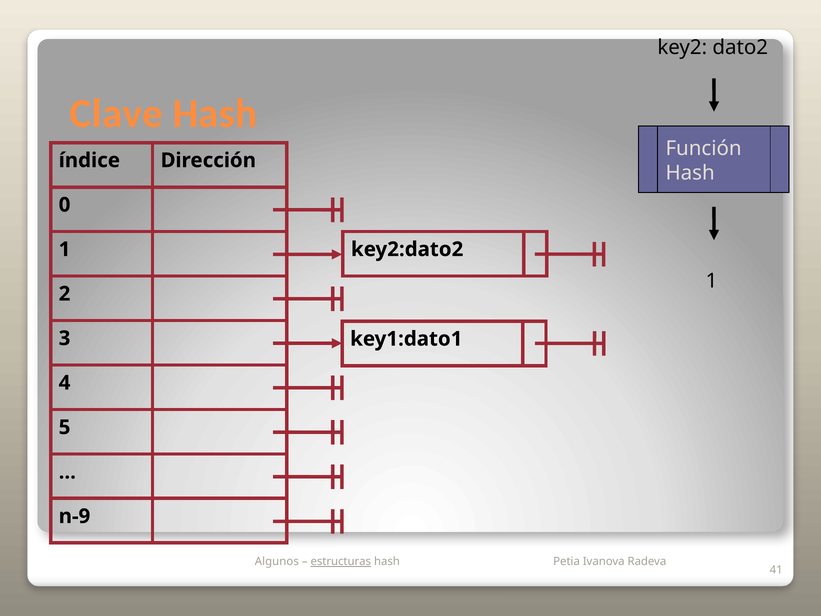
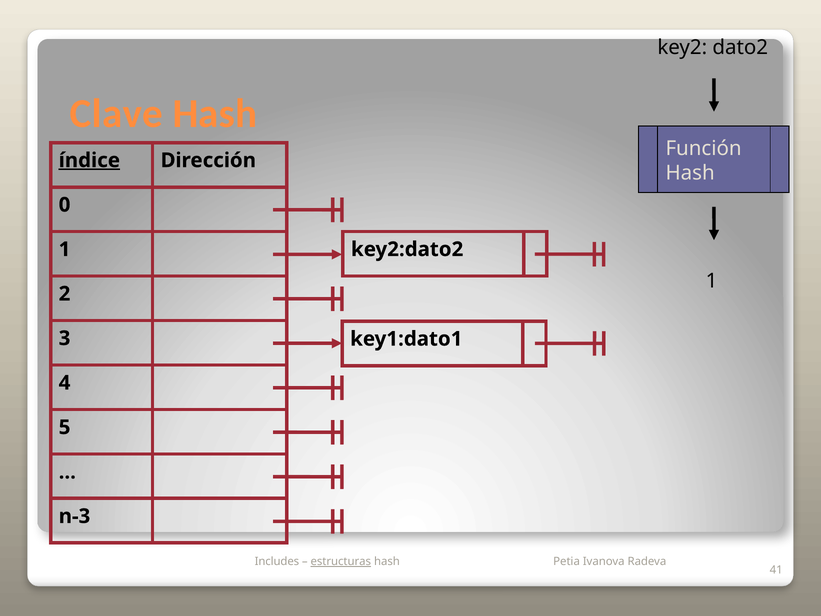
índice underline: none -> present
n-9: n-9 -> n-3
Algunos: Algunos -> Includes
